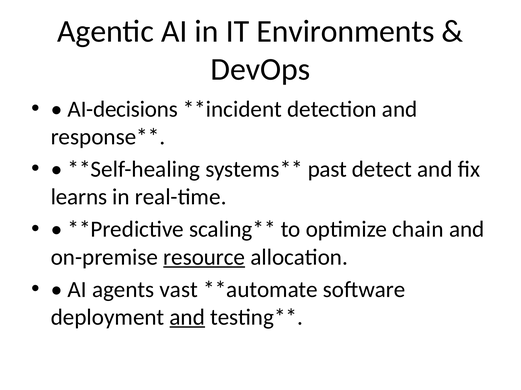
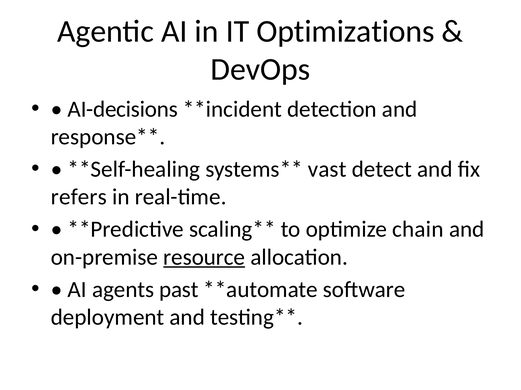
Environments: Environments -> Optimizations
past: past -> vast
learns: learns -> refers
vast: vast -> past
and at (187, 318) underline: present -> none
